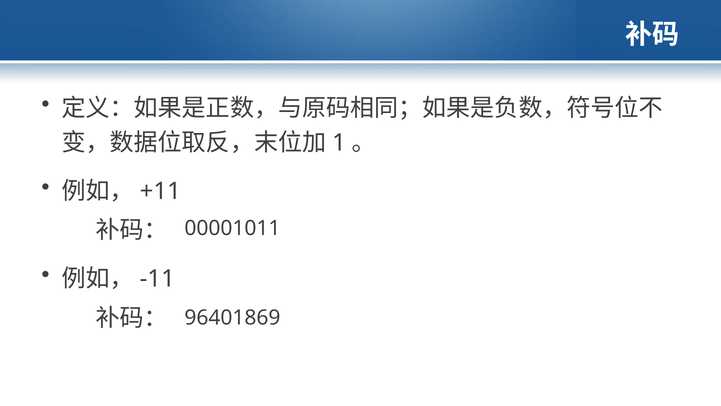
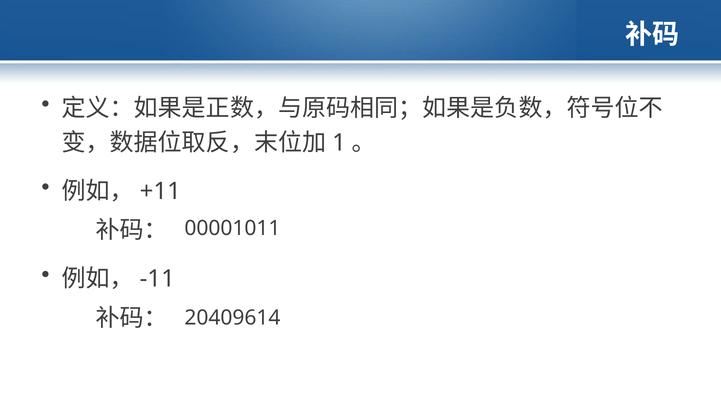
96401869: 96401869 -> 20409614
